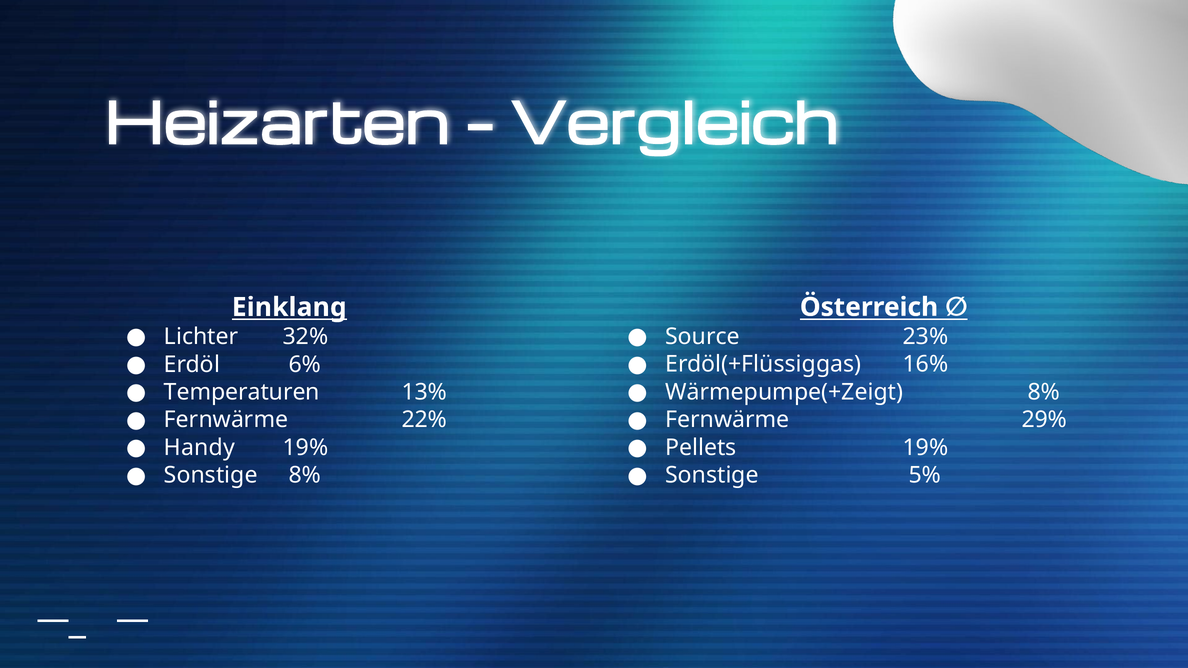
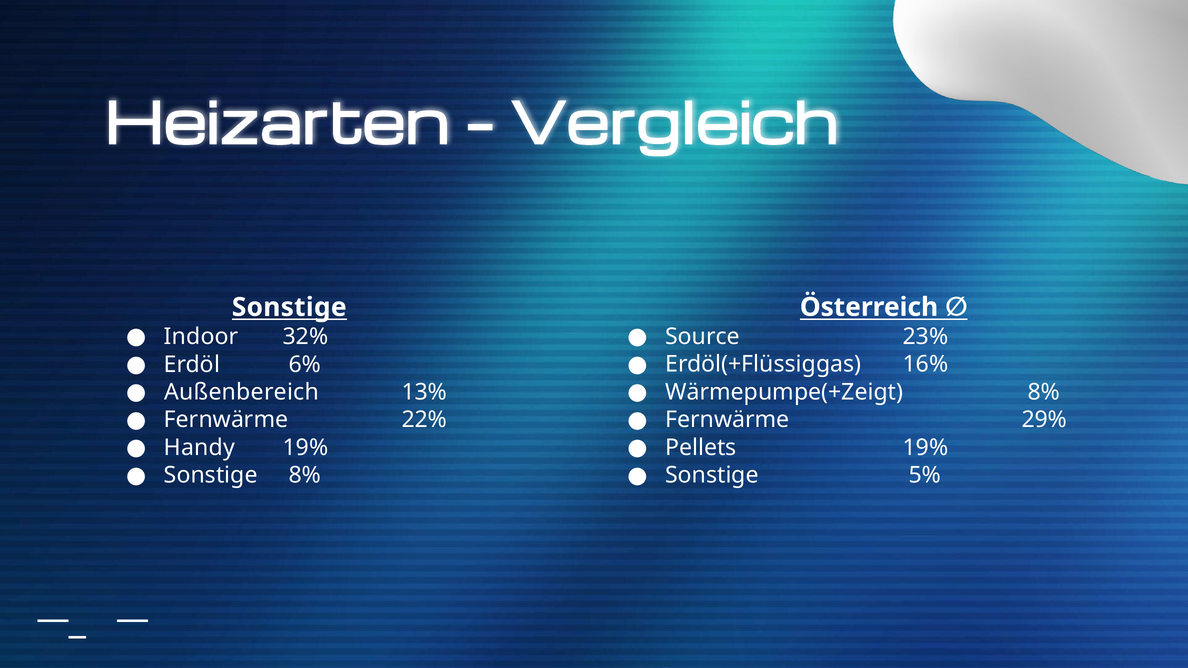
Einklang at (289, 307): Einklang -> Sonstige
Lichter: Lichter -> Indoor
Temperaturen: Temperaturen -> Außenbereich
